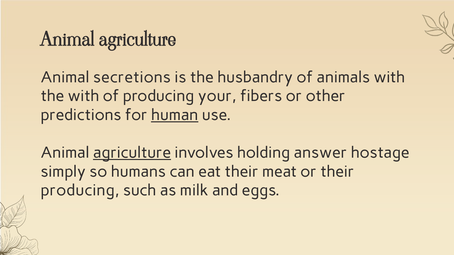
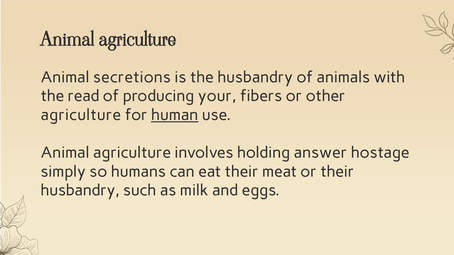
the with: with -> read
predictions at (81, 115): predictions -> agriculture
agriculture at (132, 153) underline: present -> none
producing at (80, 191): producing -> husbandry
